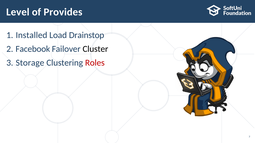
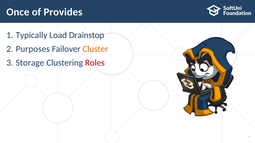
Level: Level -> Once
Installed: Installed -> Typically
Facebook: Facebook -> Purposes
Cluster colour: black -> orange
